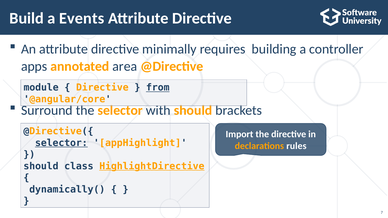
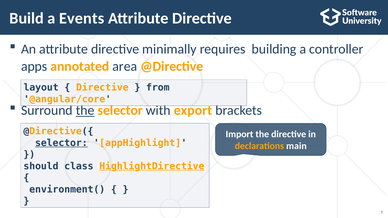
module: module -> layout
from underline: present -> none
the at (85, 111) underline: none -> present
with should: should -> export
rules: rules -> main
dynamically(: dynamically( -> environment(
